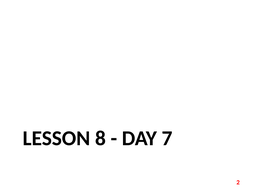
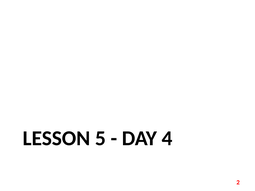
8: 8 -> 5
7: 7 -> 4
